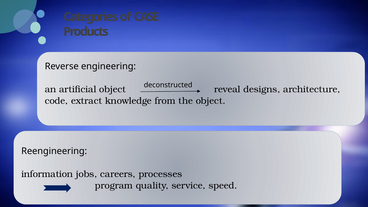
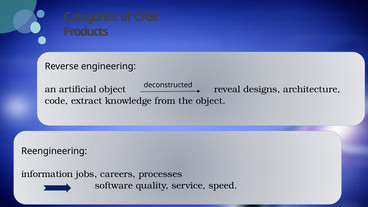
program: program -> software
